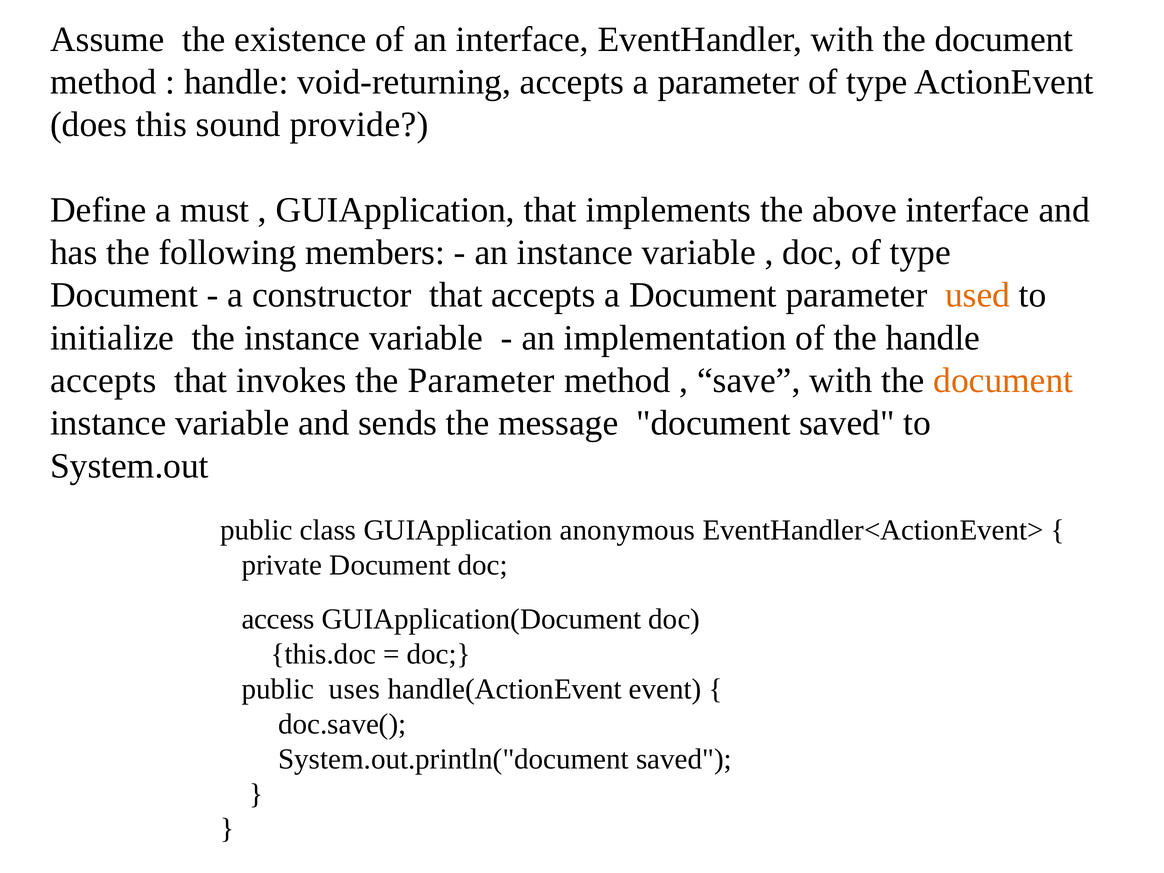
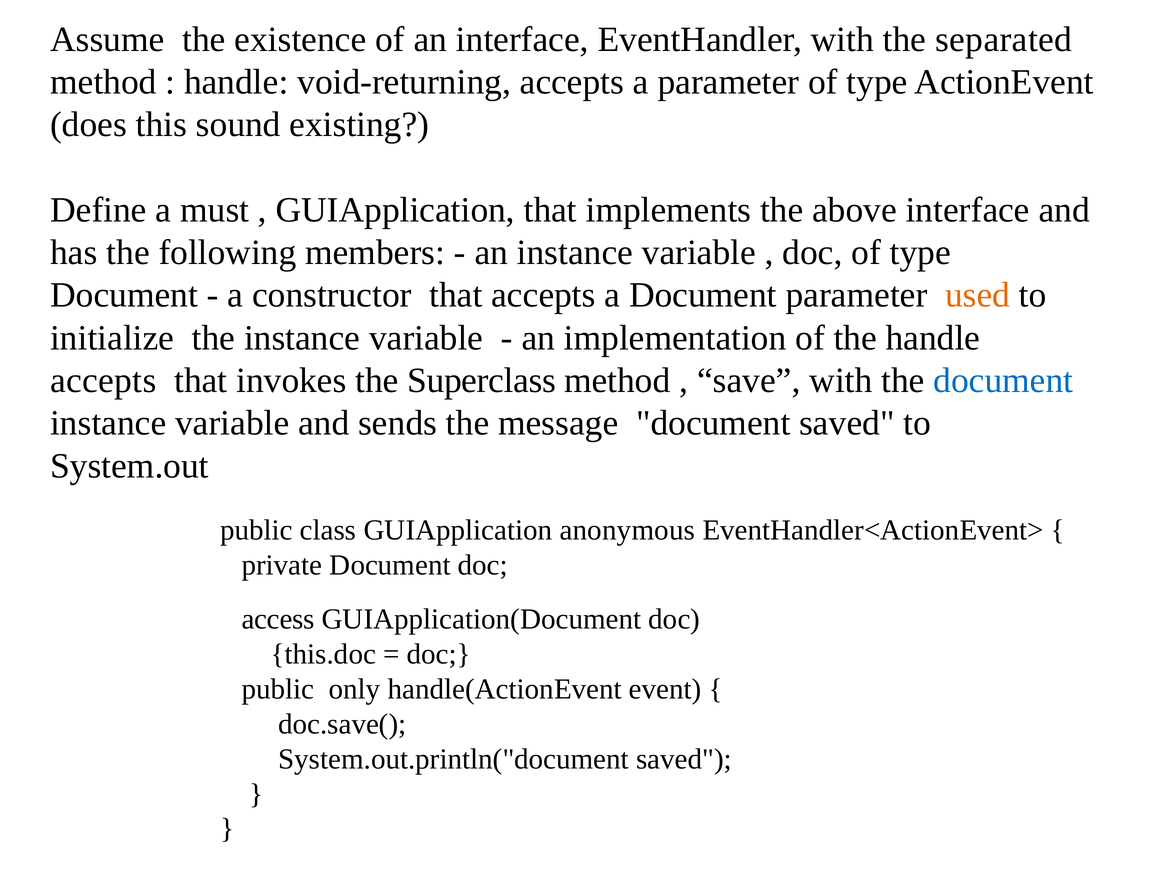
EventHandler with the document: document -> separated
provide: provide -> existing
the Parameter: Parameter -> Superclass
document at (1003, 381) colour: orange -> blue
uses: uses -> only
